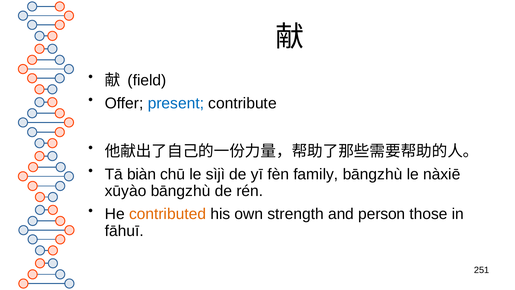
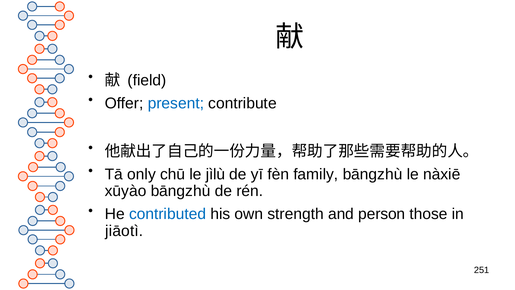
biàn: biàn -> only
sìjì: sìjì -> jìlù
contributed colour: orange -> blue
fāhuī: fāhuī -> jiāotì
